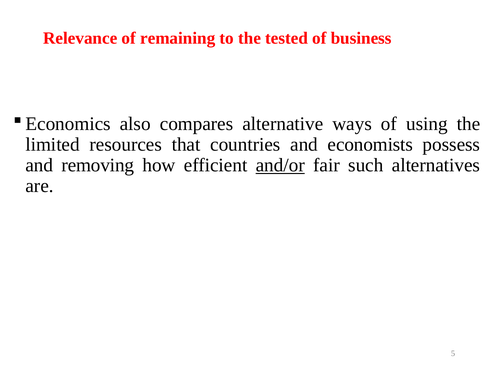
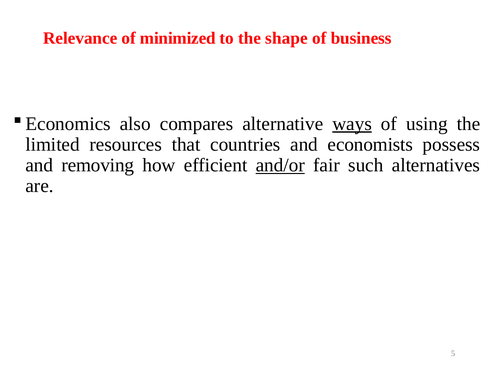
remaining: remaining -> minimized
tested: tested -> shape
ways underline: none -> present
